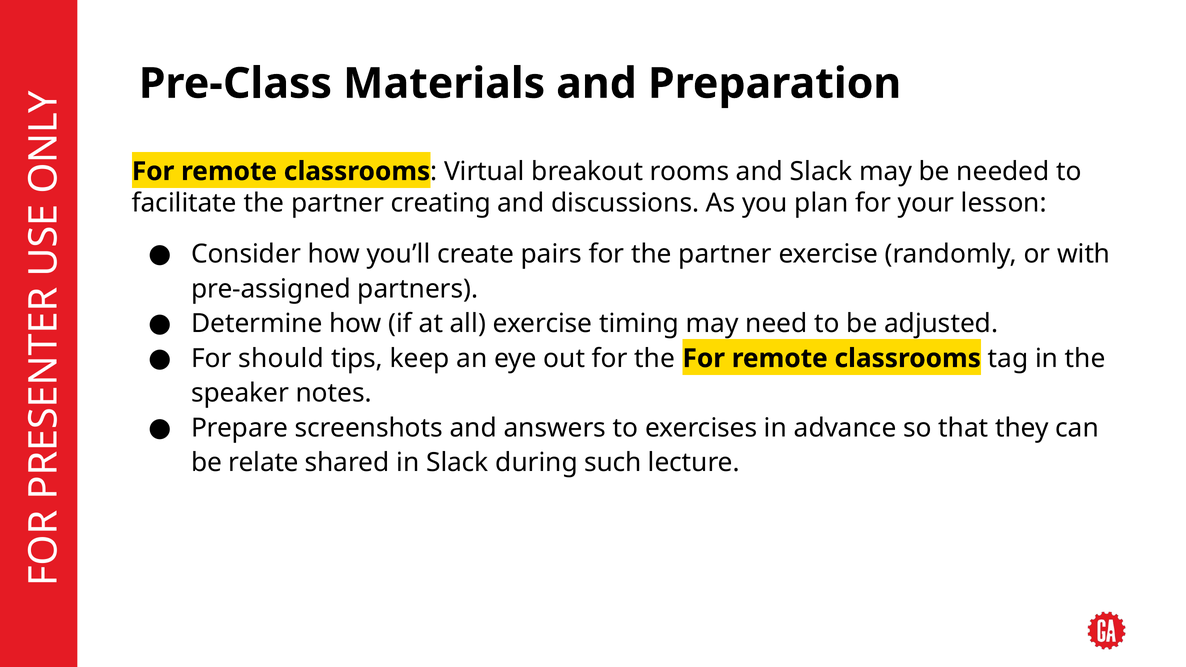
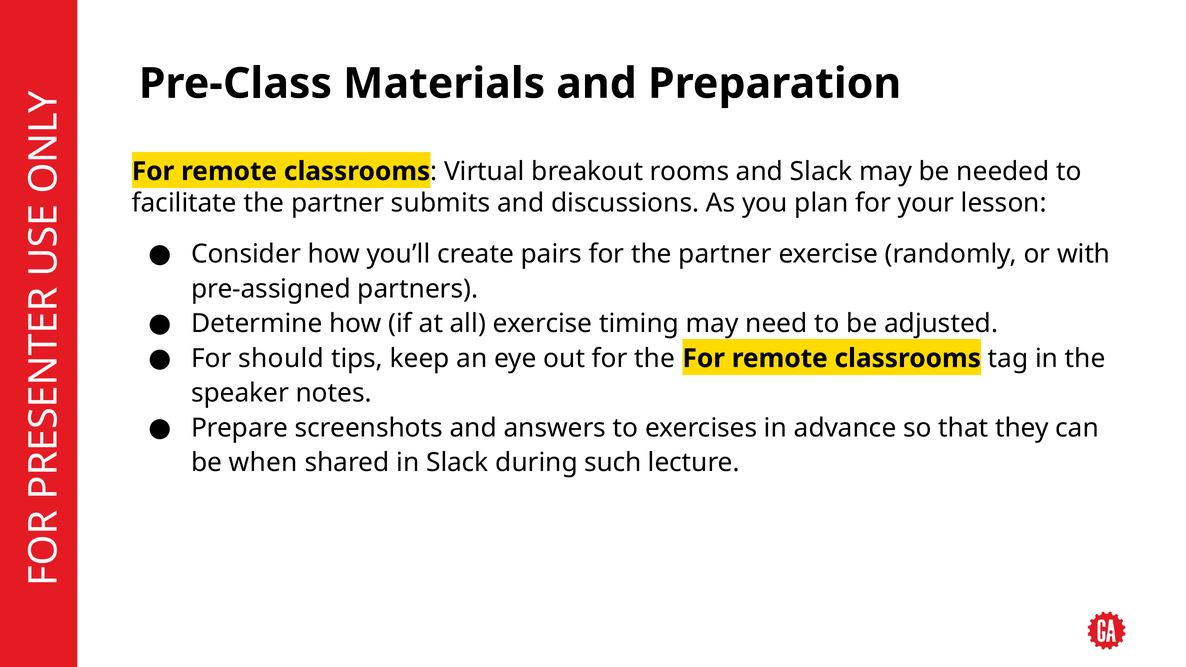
creating: creating -> submits
relate: relate -> when
